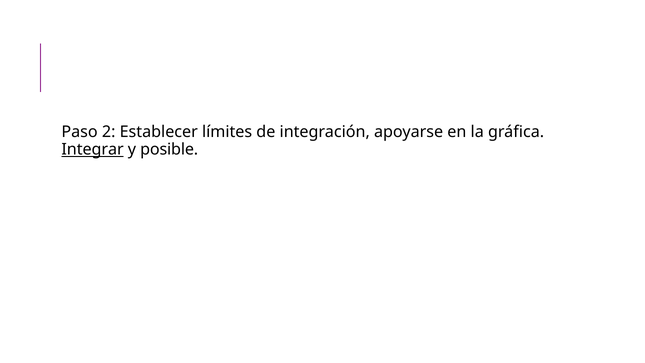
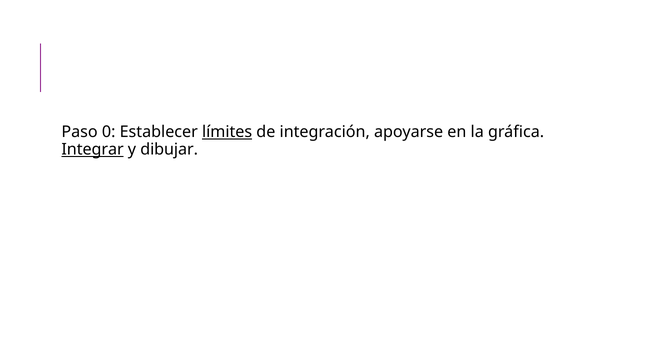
2: 2 -> 0
límites underline: none -> present
posible: posible -> dibujar
